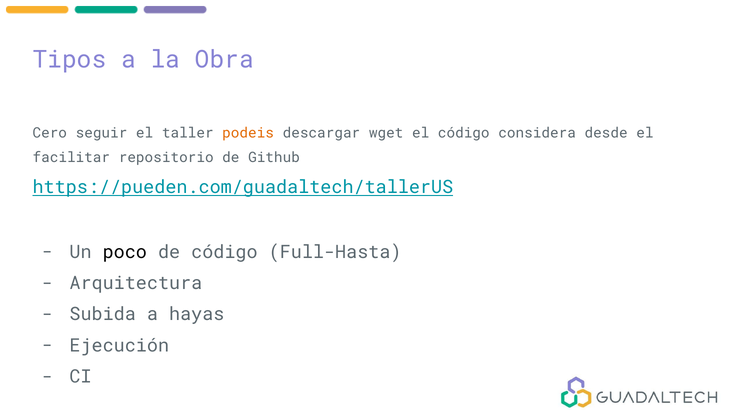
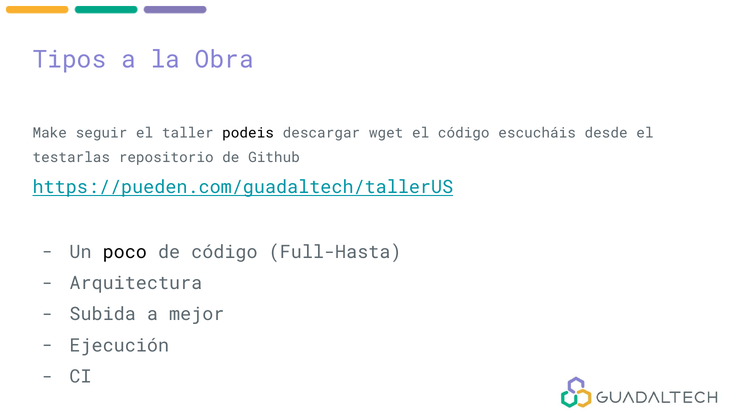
Cero: Cero -> Make
podeis colour: orange -> black
considera: considera -> escucháis
facilitar: facilitar -> testarlas
hayas: hayas -> mejor
